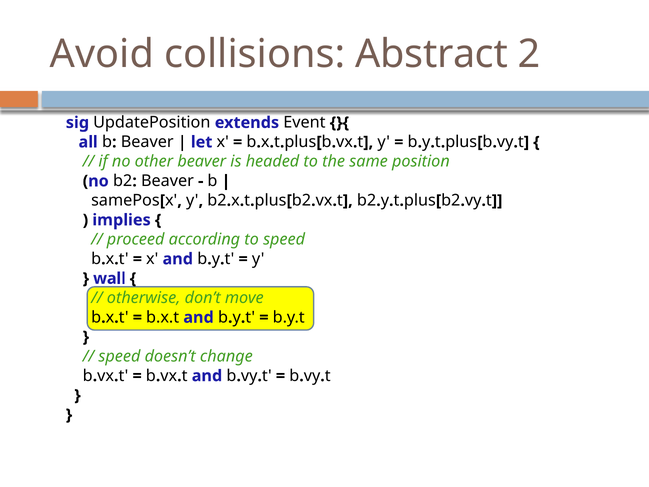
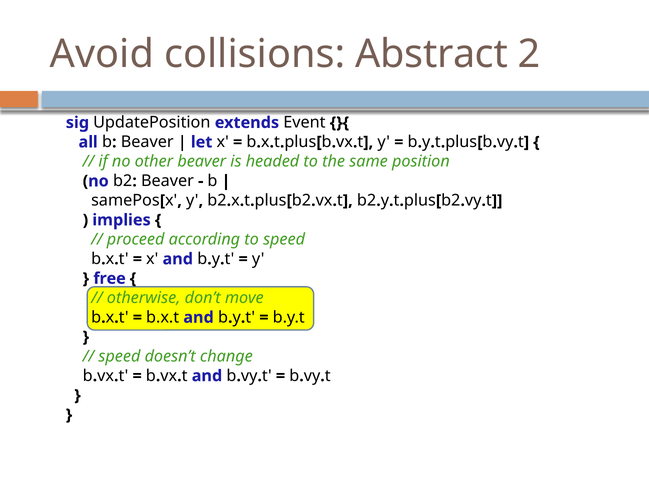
wall: wall -> free
